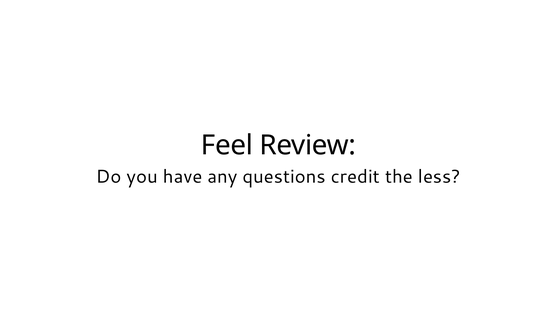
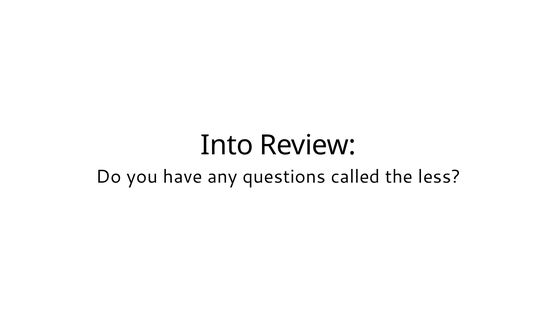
Feel: Feel -> Into
credit: credit -> called
